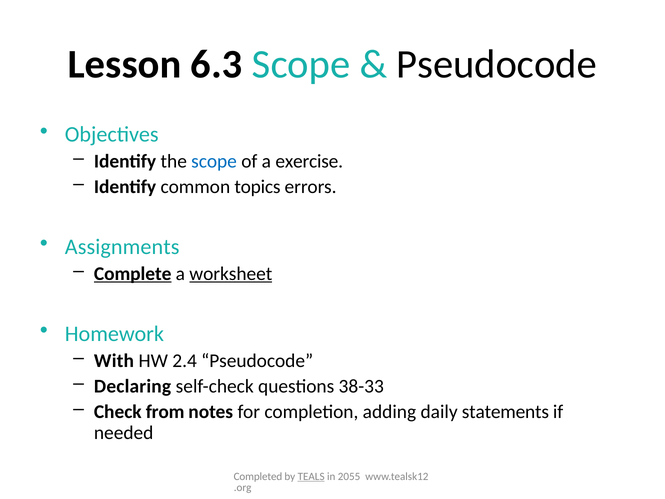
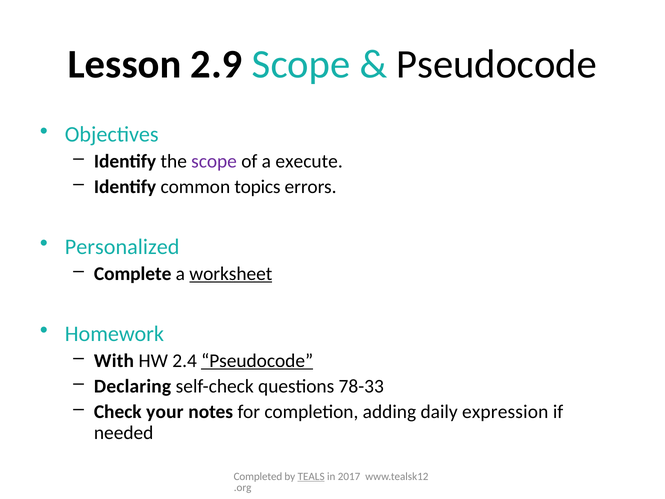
6.3: 6.3 -> 2.9
scope at (214, 161) colour: blue -> purple
exercise: exercise -> execute
Assignments: Assignments -> Personalized
Complete underline: present -> none
Pseudocode at (257, 360) underline: none -> present
38-33: 38-33 -> 78-33
from: from -> your
statements: statements -> expression
2055: 2055 -> 2017
